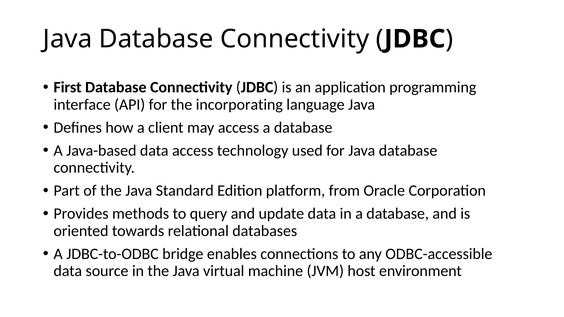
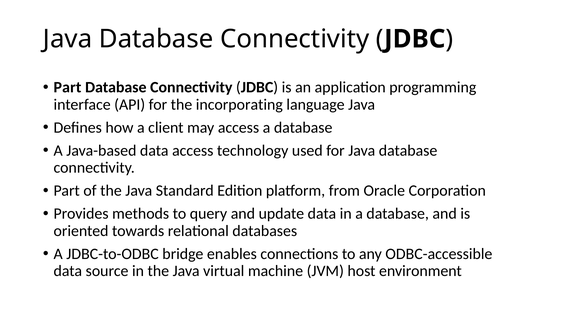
First at (68, 87): First -> Part
